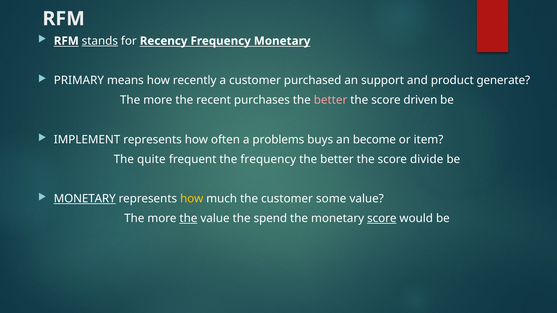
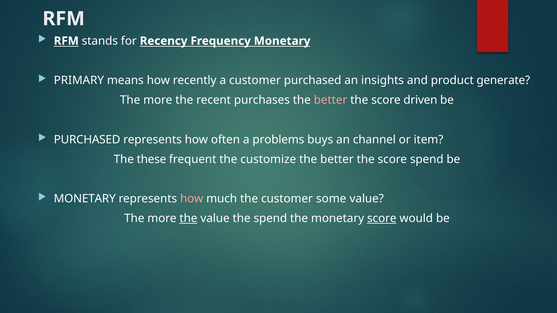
stands underline: present -> none
support: support -> insights
IMPLEMENT at (87, 140): IMPLEMENT -> PURCHASED
become: become -> channel
quite: quite -> these
the frequency: frequency -> customize
score divide: divide -> spend
MONETARY at (85, 199) underline: present -> none
how at (192, 199) colour: yellow -> pink
